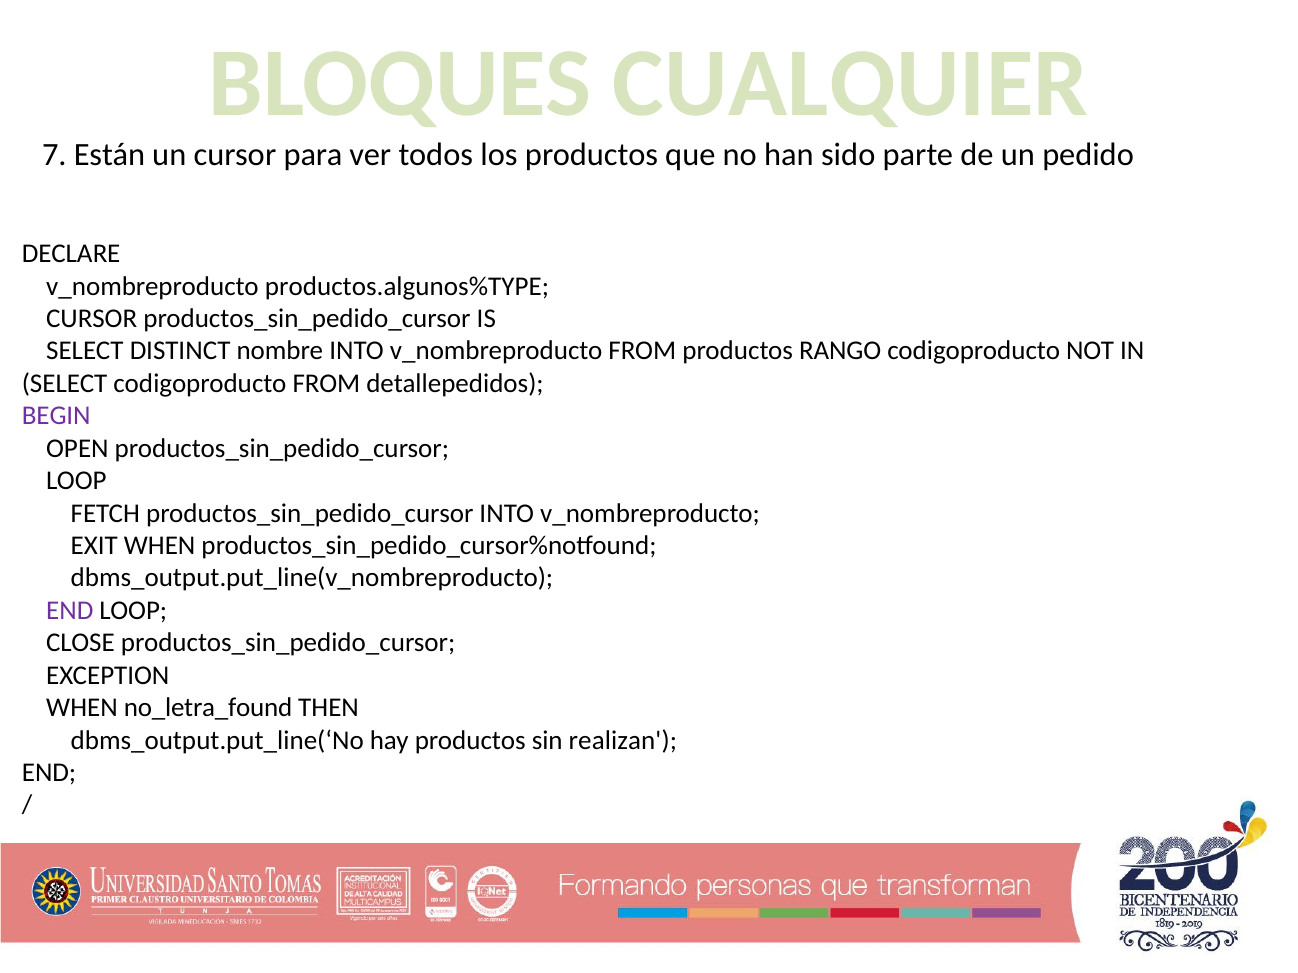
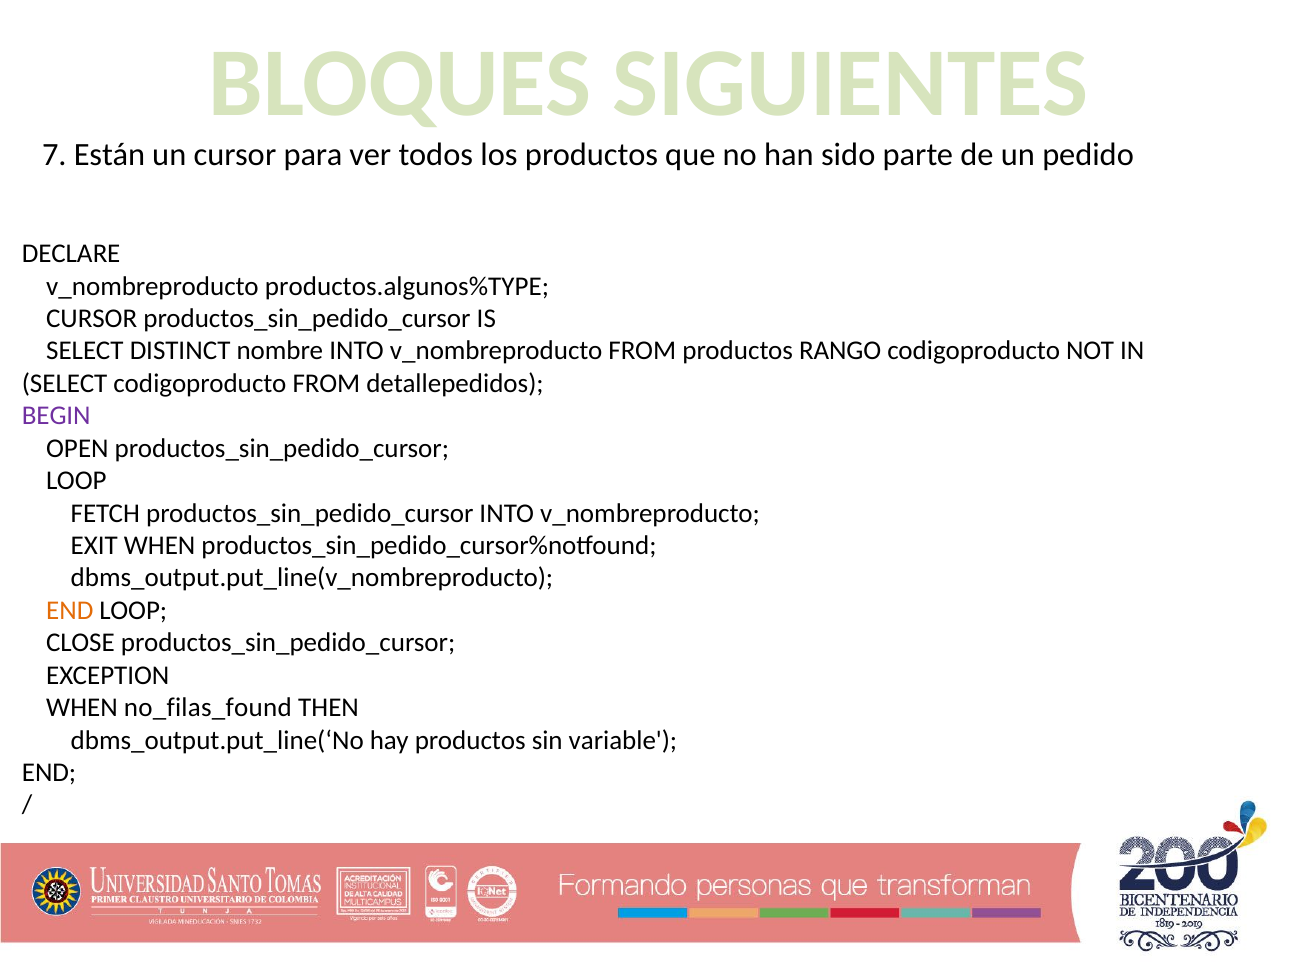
CUALQUIER: CUALQUIER -> SIGUIENTES
END at (70, 611) colour: purple -> orange
no_letra_found: no_letra_found -> no_filas_found
realizan: realizan -> variable
